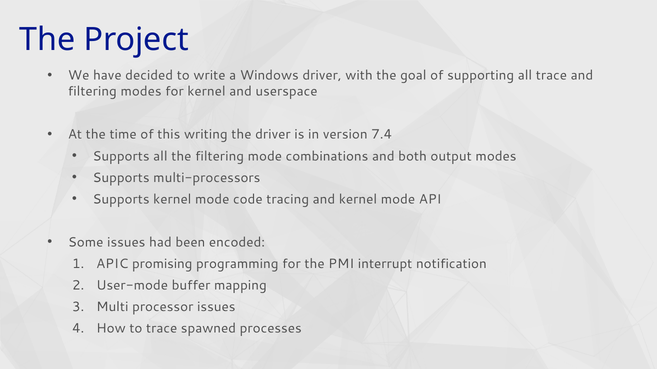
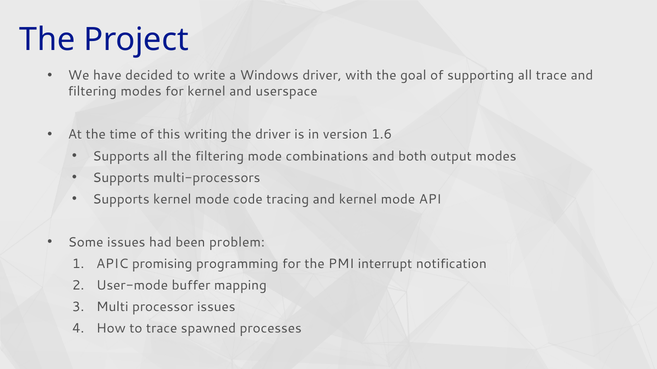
7.4: 7.4 -> 1.6
encoded: encoded -> problem
